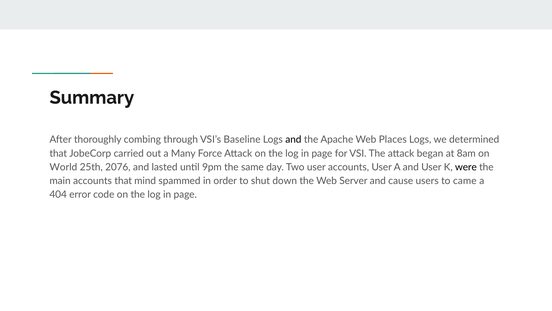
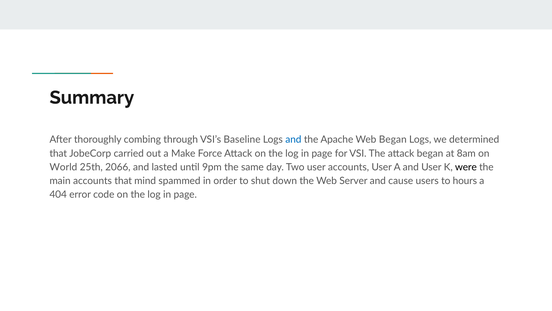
and at (293, 139) colour: black -> blue
Web Places: Places -> Began
Many: Many -> Make
2076: 2076 -> 2066
came: came -> hours
